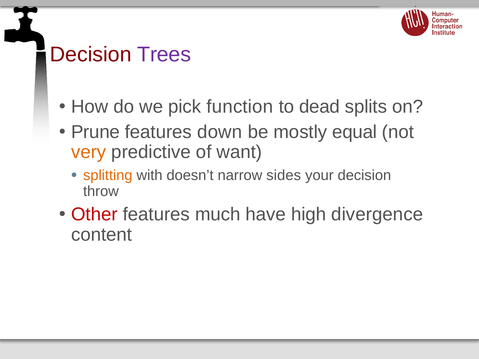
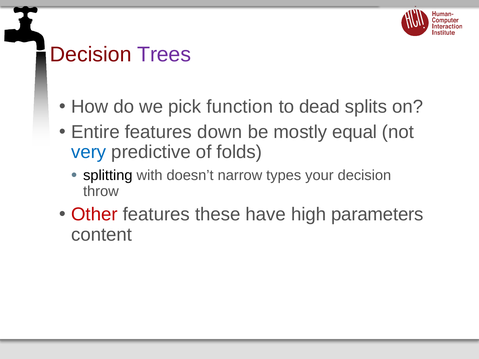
Prune: Prune -> Entire
very colour: orange -> blue
want: want -> folds
splitting colour: orange -> black
sides: sides -> types
much: much -> these
divergence: divergence -> parameters
